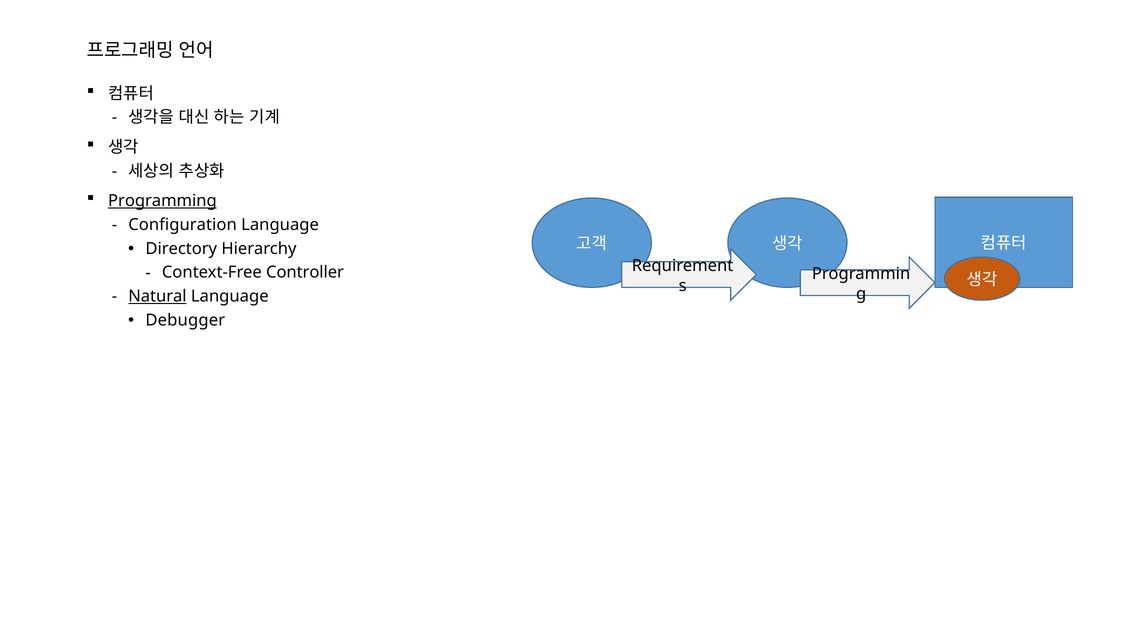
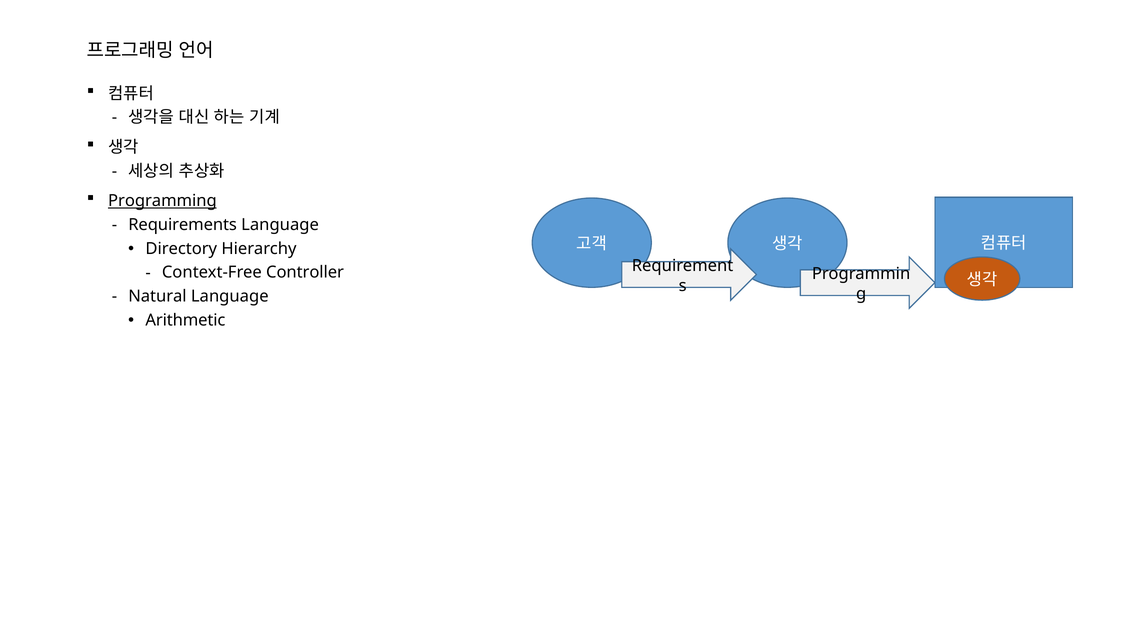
Configuration: Configuration -> Requirements
Natural underline: present -> none
Debugger: Debugger -> Arithmetic
